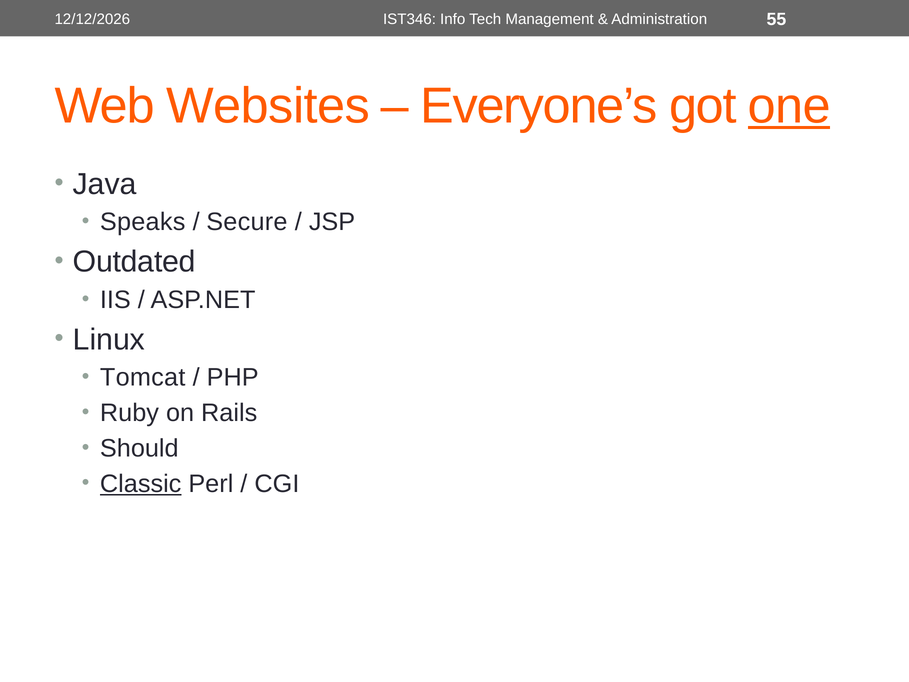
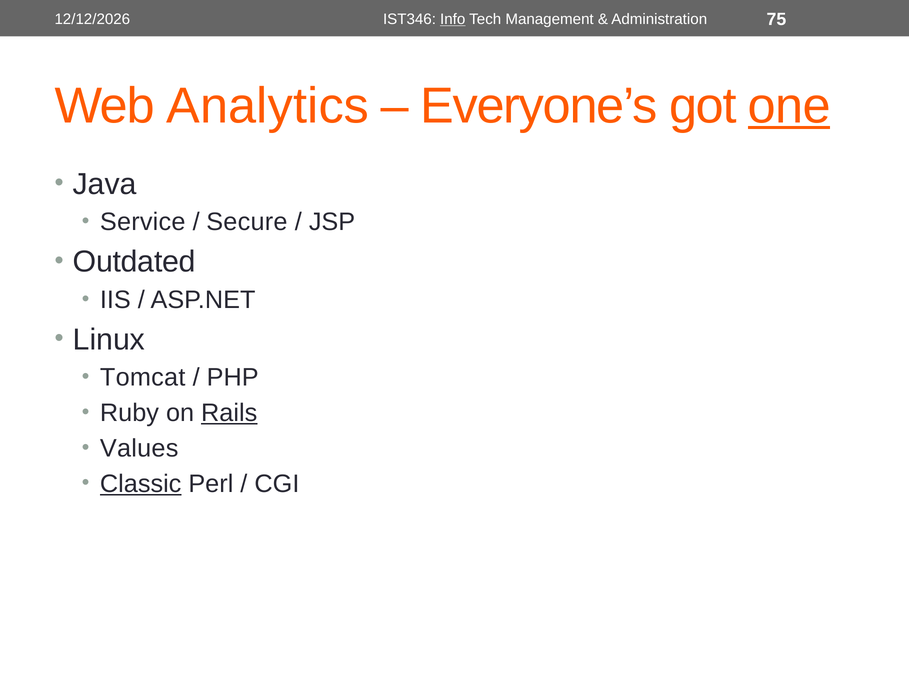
Info underline: none -> present
55: 55 -> 75
Websites: Websites -> Analytics
Speaks: Speaks -> Service
Rails underline: none -> present
Should: Should -> Values
